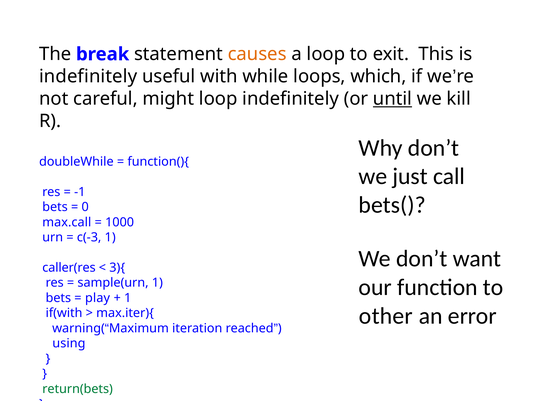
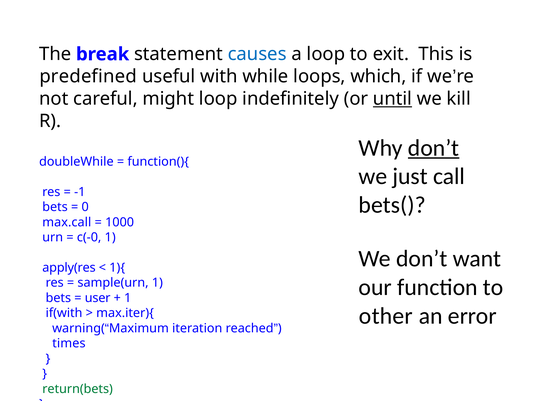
causes colour: orange -> blue
indefinitely at (88, 76): indefinitely -> predefined
don’t at (434, 148) underline: none -> present
c(-3: c(-3 -> c(-0
caller(res: caller(res -> apply(res
3){: 3){ -> 1){
play: play -> user
using: using -> times
